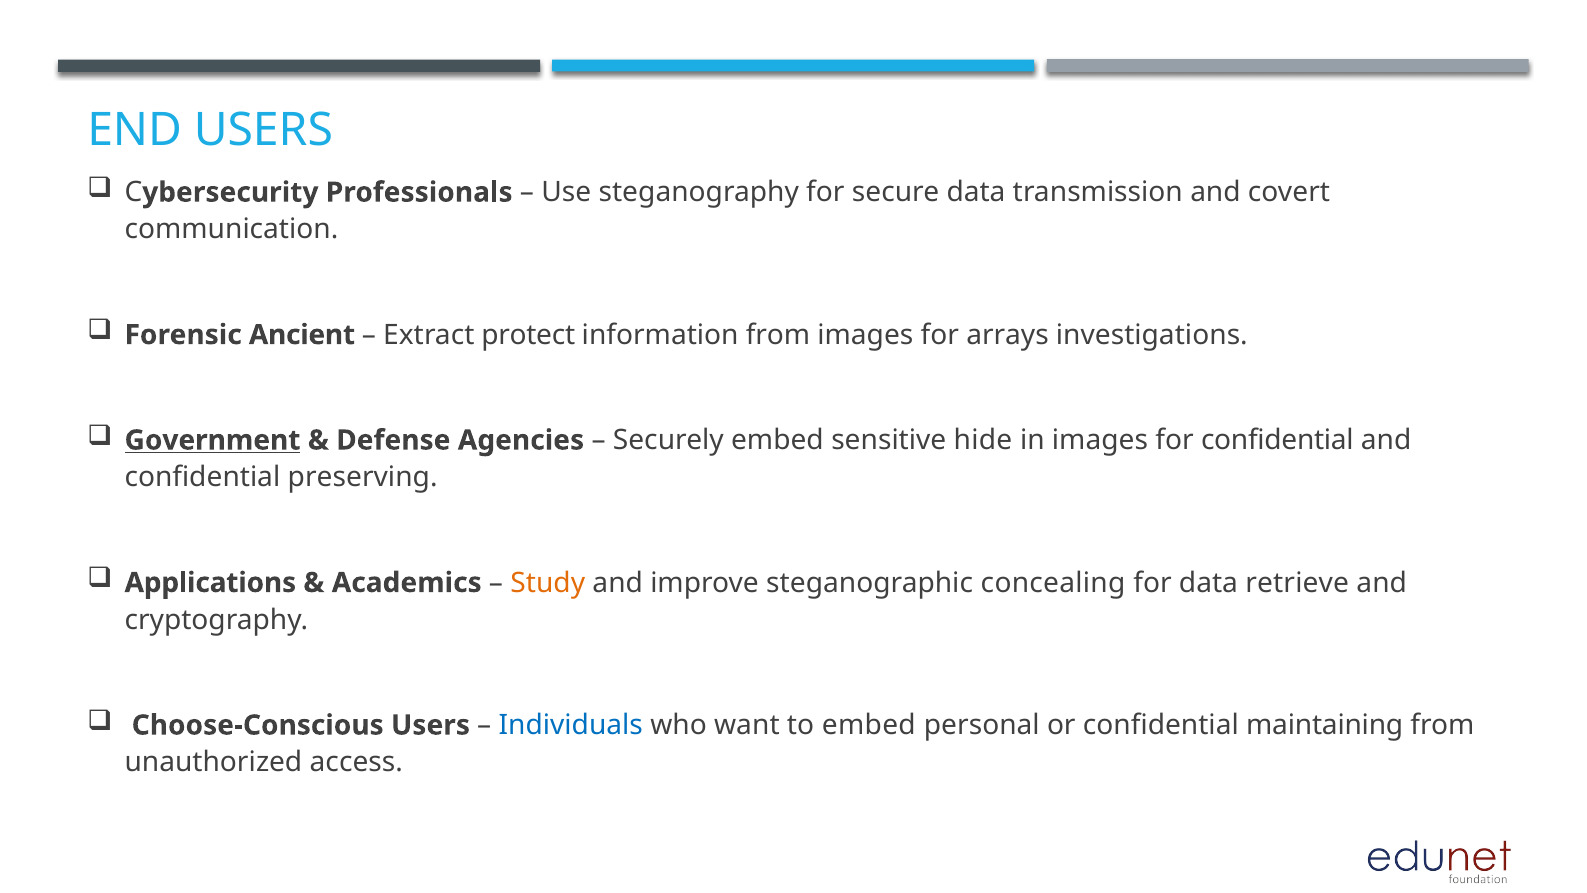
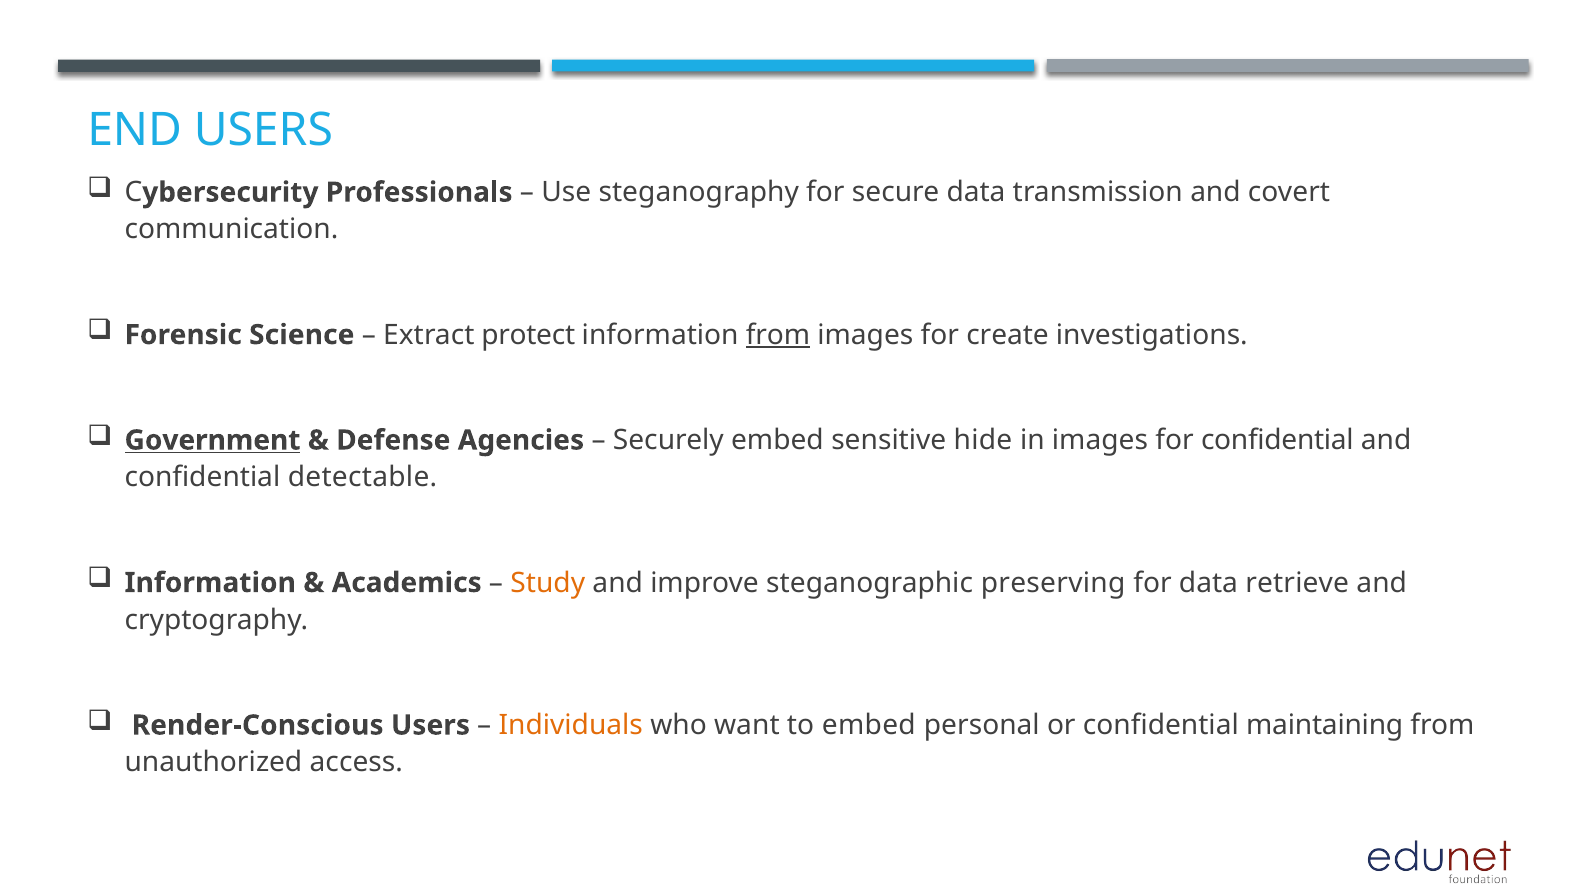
Ancient: Ancient -> Science
from at (778, 335) underline: none -> present
arrays: arrays -> create
preserving: preserving -> detectable
Applications at (210, 583): Applications -> Information
concealing: concealing -> preserving
Choose-Conscious: Choose-Conscious -> Render-Conscious
Individuals colour: blue -> orange
